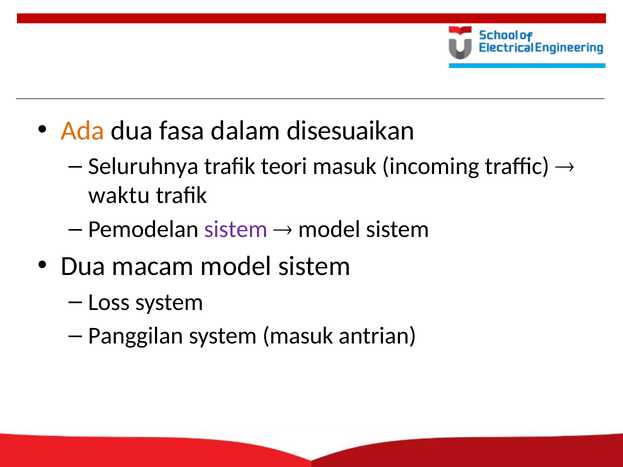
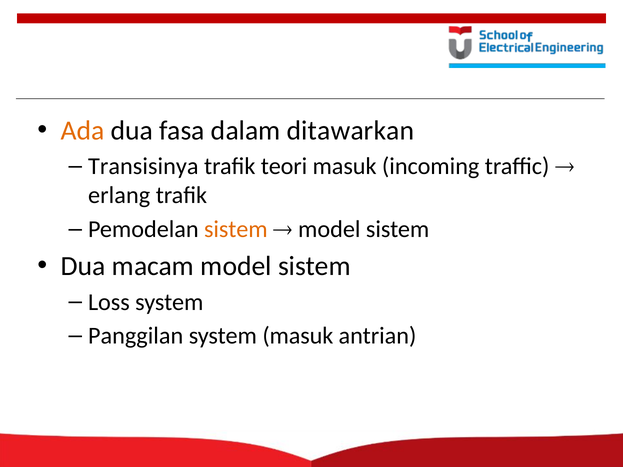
disesuaikan: disesuaikan -> ditawarkan
Seluruhnya: Seluruhnya -> Transisinya
waktu: waktu -> erlang
sistem at (236, 230) colour: purple -> orange
